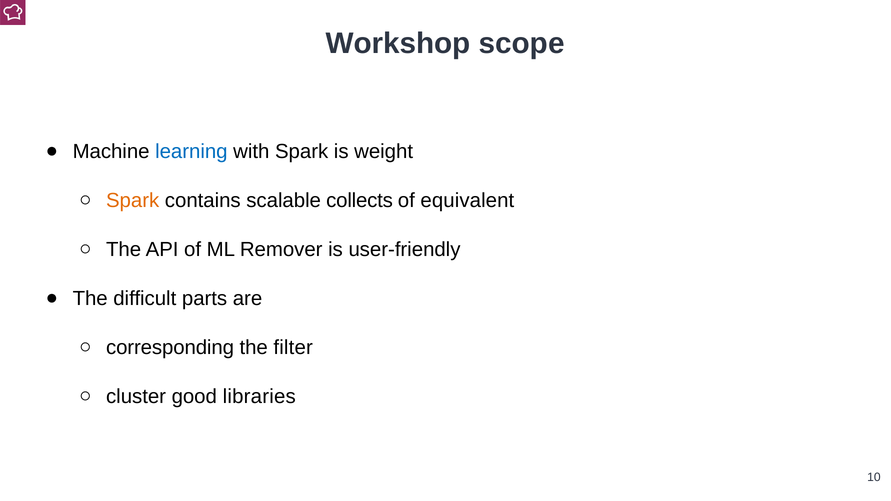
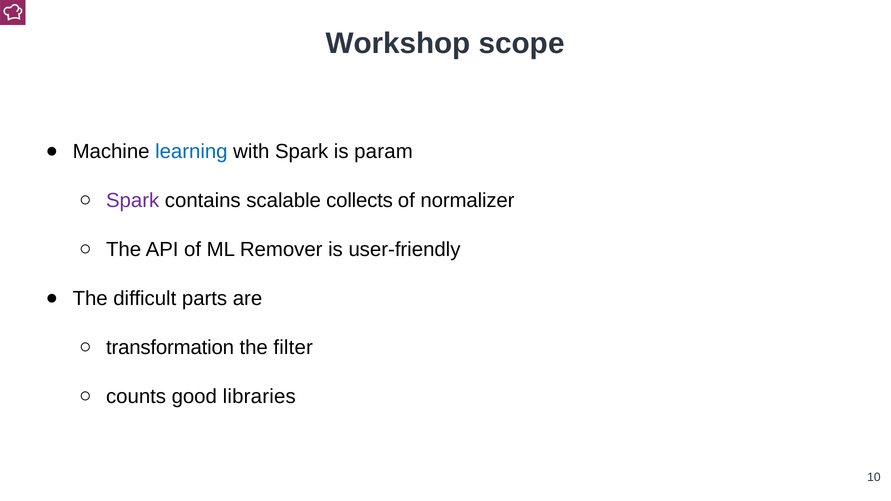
weight: weight -> param
Spark at (133, 201) colour: orange -> purple
equivalent: equivalent -> normalizer
corresponding: corresponding -> transformation
cluster: cluster -> counts
